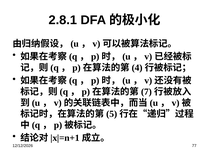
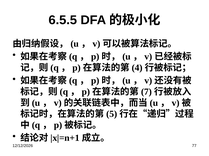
2.8.1: 2.8.1 -> 6.5.5
